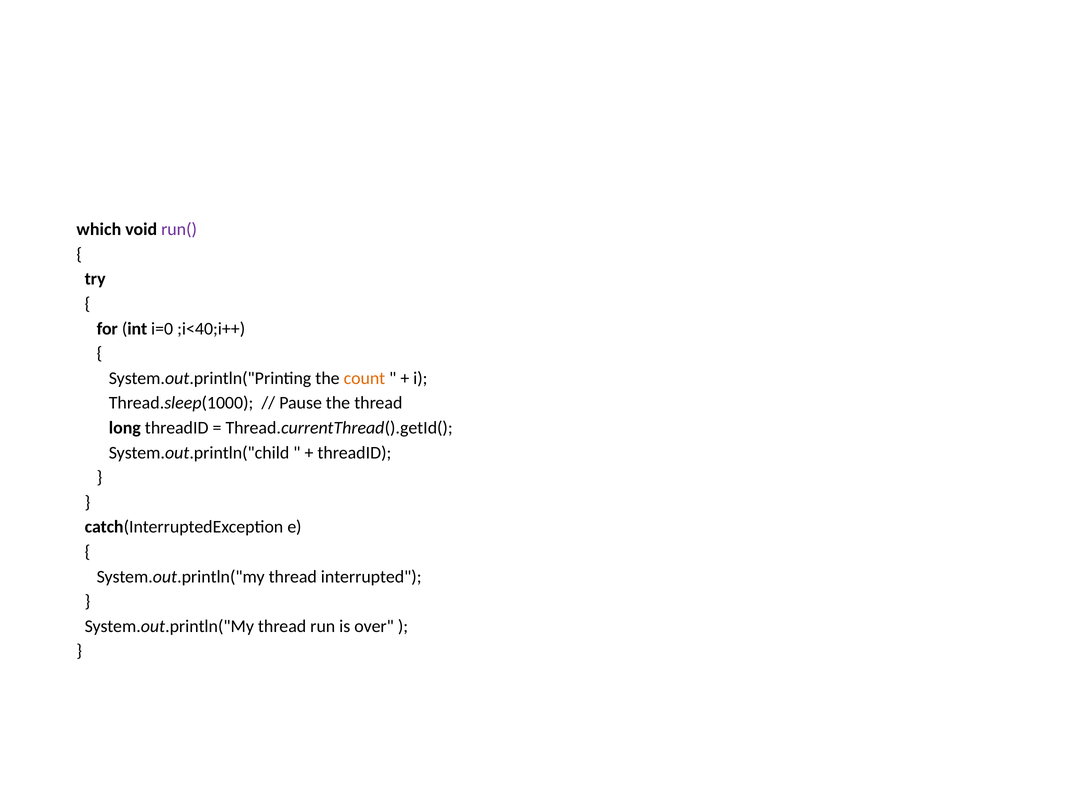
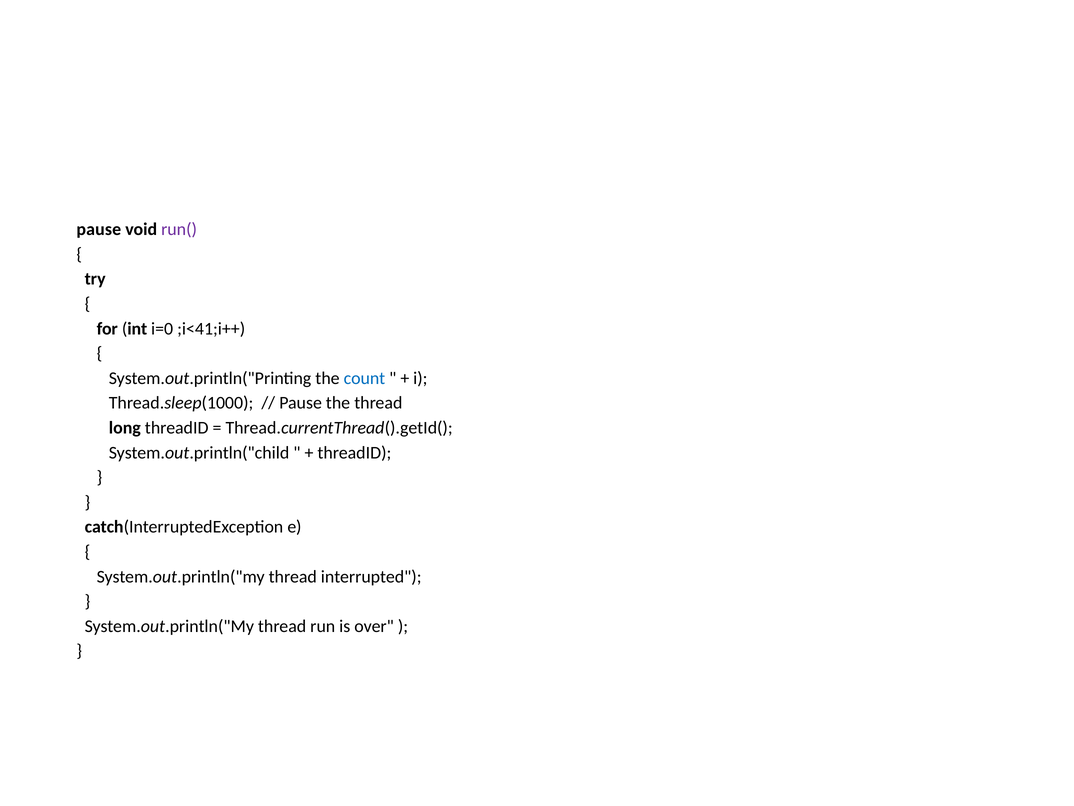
which at (99, 229): which -> pause
;i<40;i++: ;i<40;i++ -> ;i<41;i++
count colour: orange -> blue
